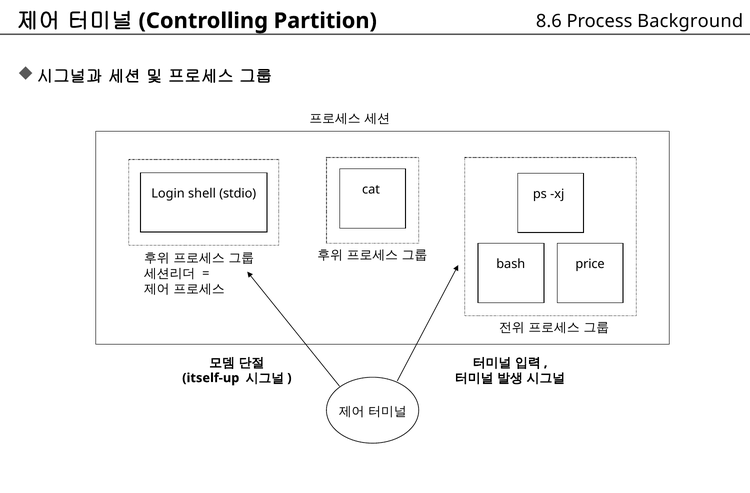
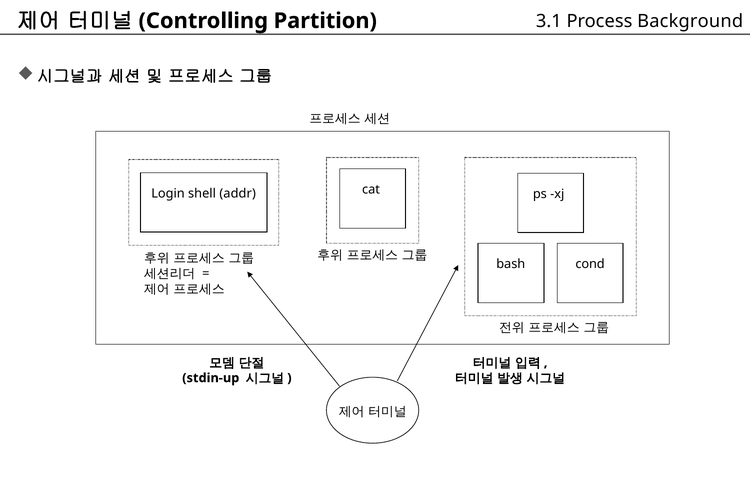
8.6: 8.6 -> 3.1
stdio: stdio -> addr
price: price -> cond
itself-up: itself-up -> stdin-up
